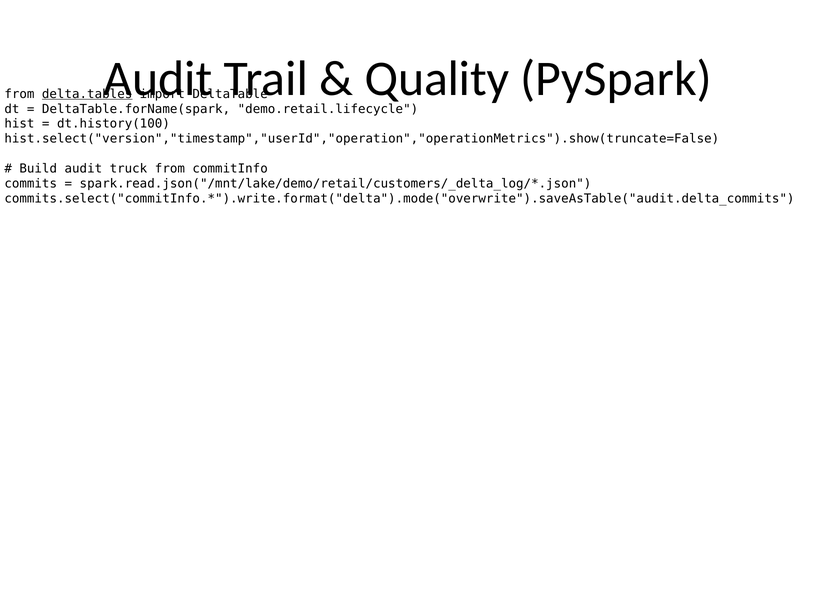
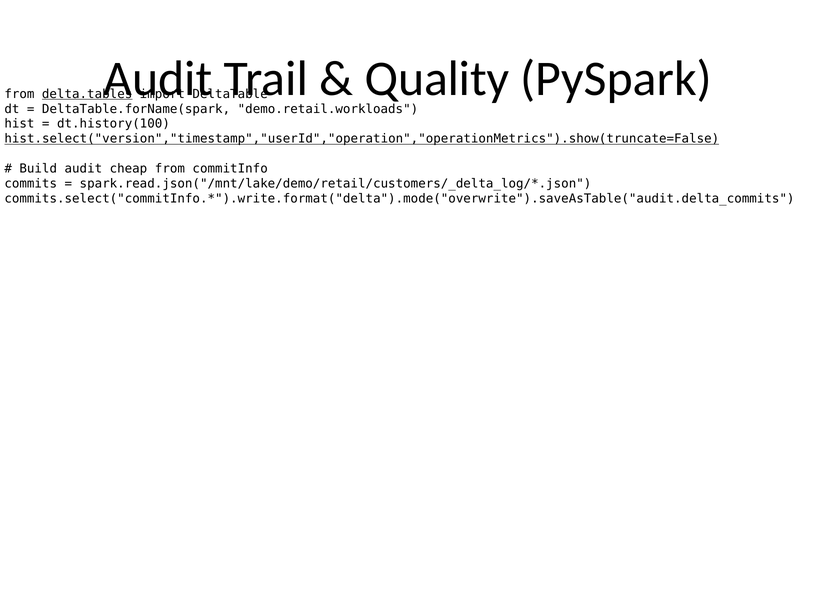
demo.retail.lifecycle: demo.retail.lifecycle -> demo.retail.workloads
hist.select("version","timestamp","userId","operation","operationMetrics").show(truncate=False underline: none -> present
truck: truck -> cheap
